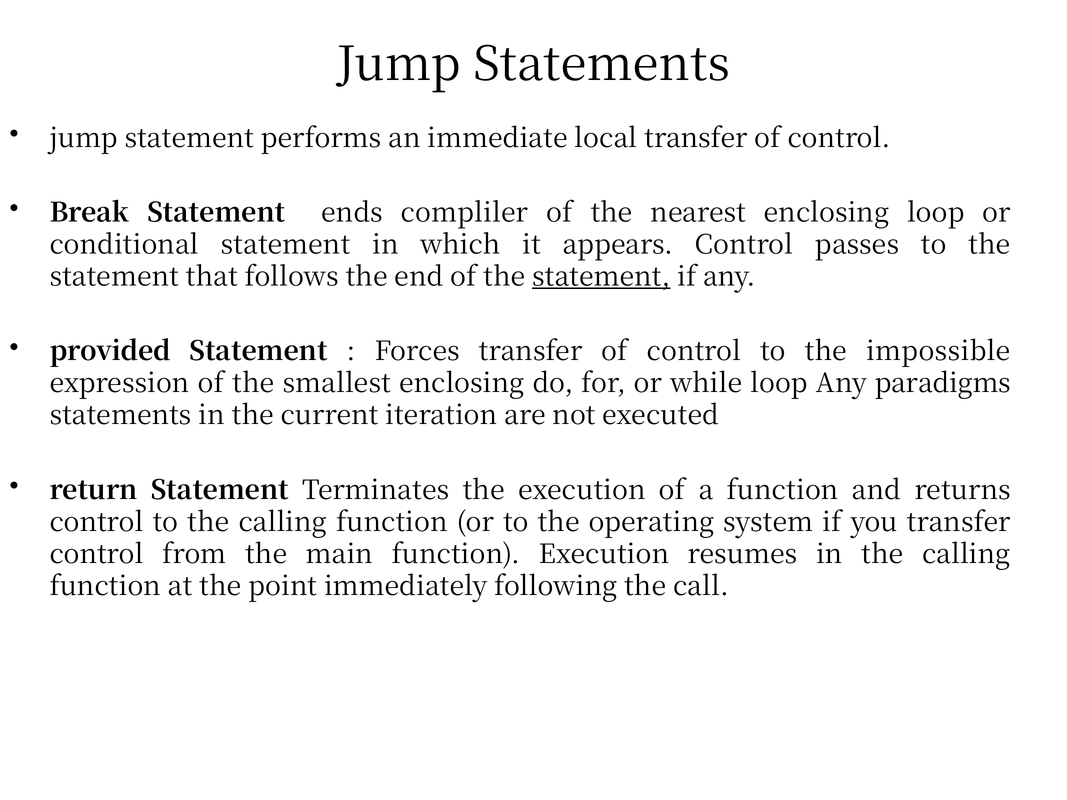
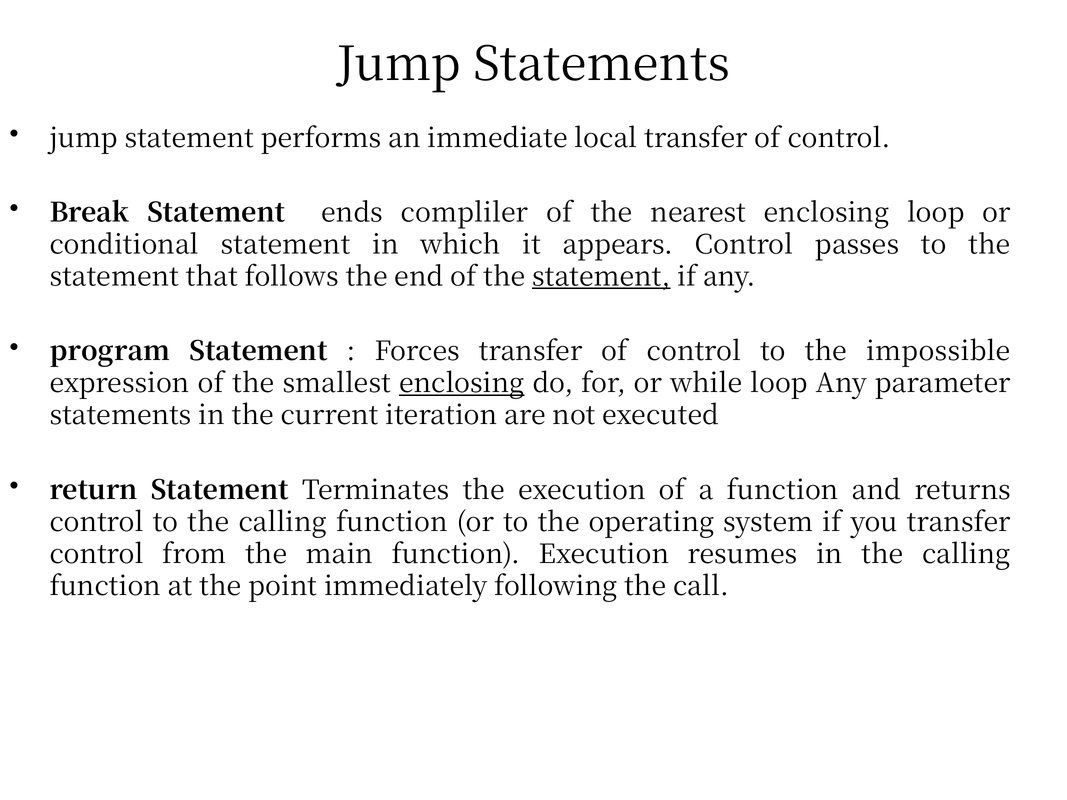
provided: provided -> program
enclosing at (462, 384) underline: none -> present
paradigms: paradigms -> parameter
